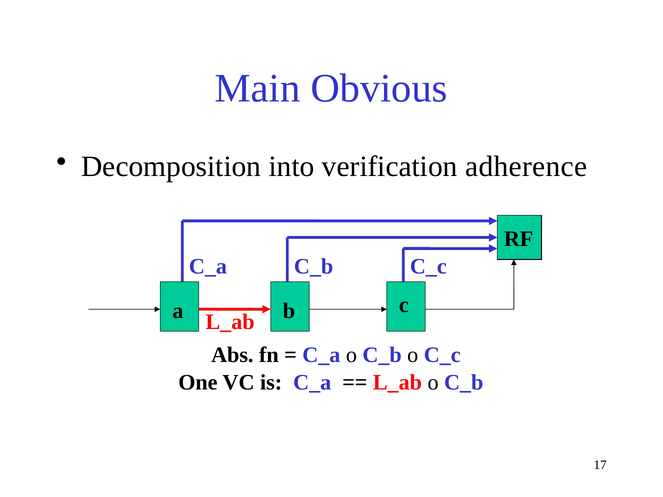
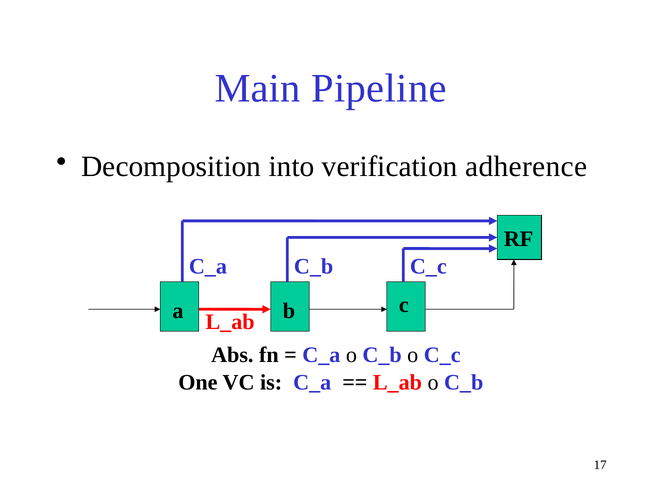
Obvious: Obvious -> Pipeline
